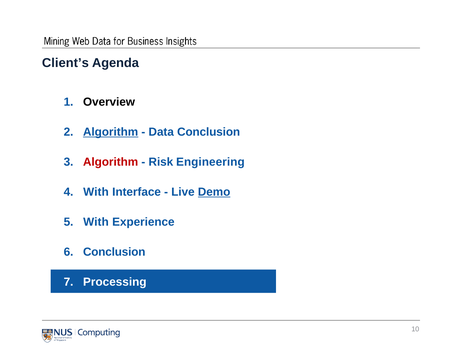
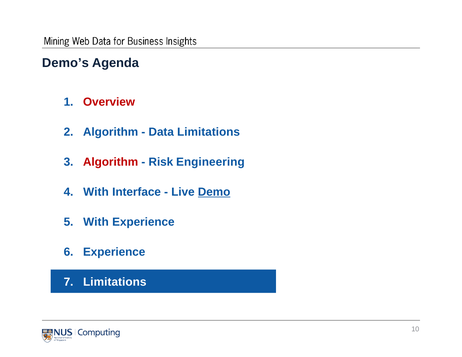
Client’s: Client’s -> Demo’s
Overview colour: black -> red
Algorithm at (111, 132) underline: present -> none
Data Conclusion: Conclusion -> Limitations
6 Conclusion: Conclusion -> Experience
7 Processing: Processing -> Limitations
